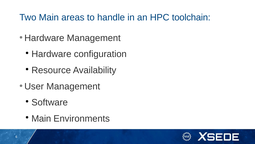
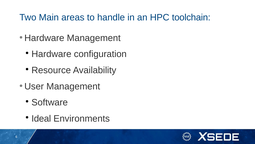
Main at (41, 118): Main -> Ideal
